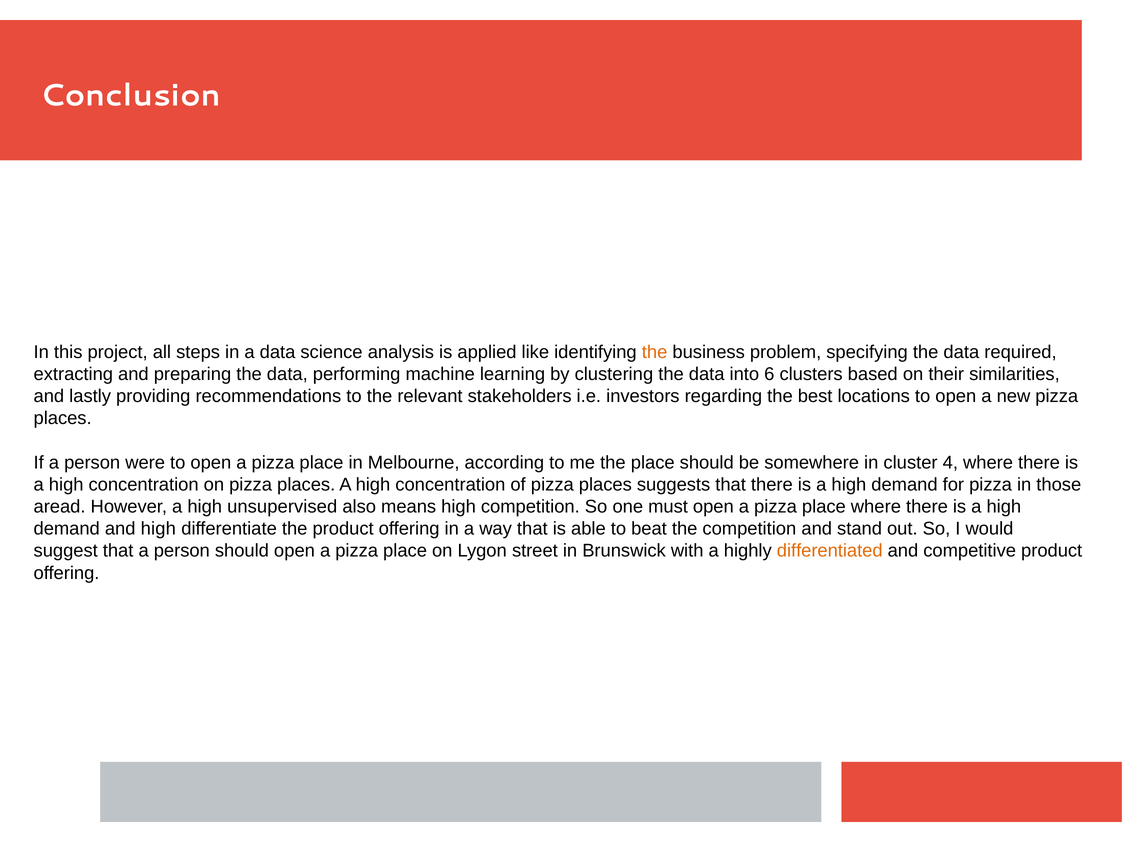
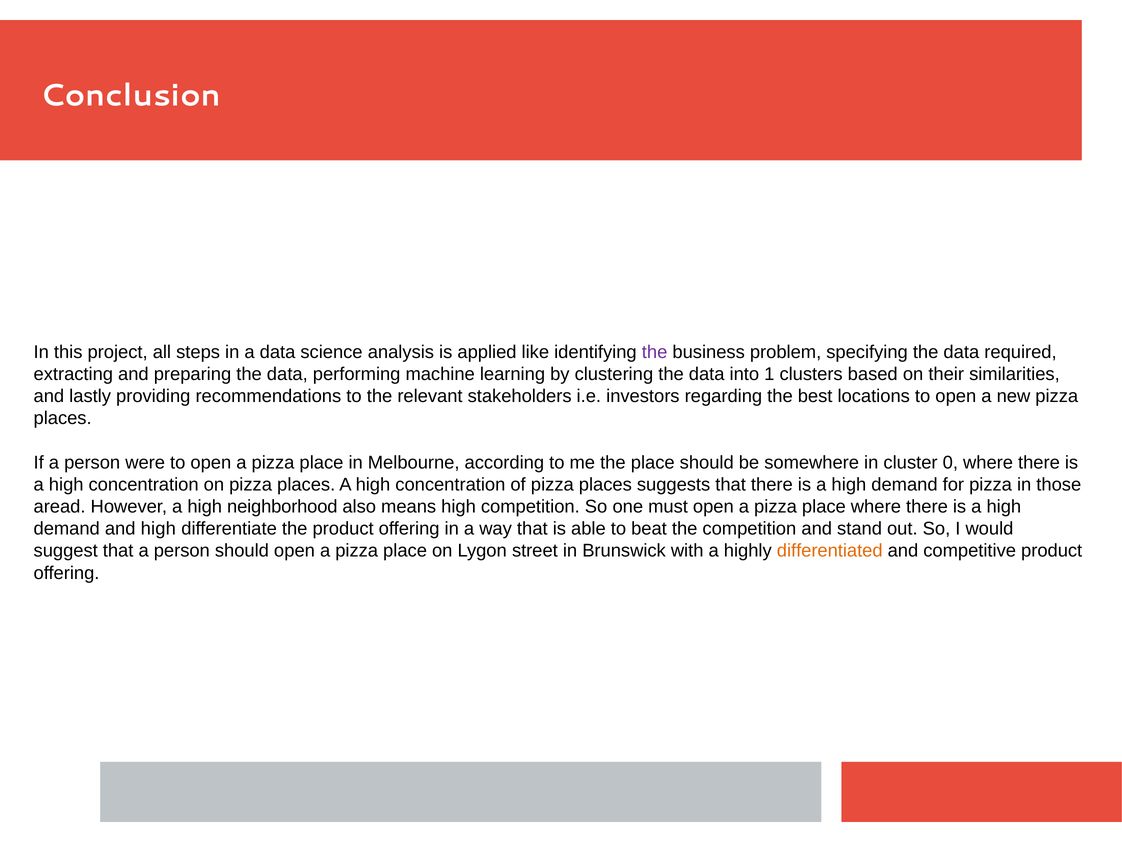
the at (655, 352) colour: orange -> purple
6: 6 -> 1
4: 4 -> 0
unsupervised: unsupervised -> neighborhood
